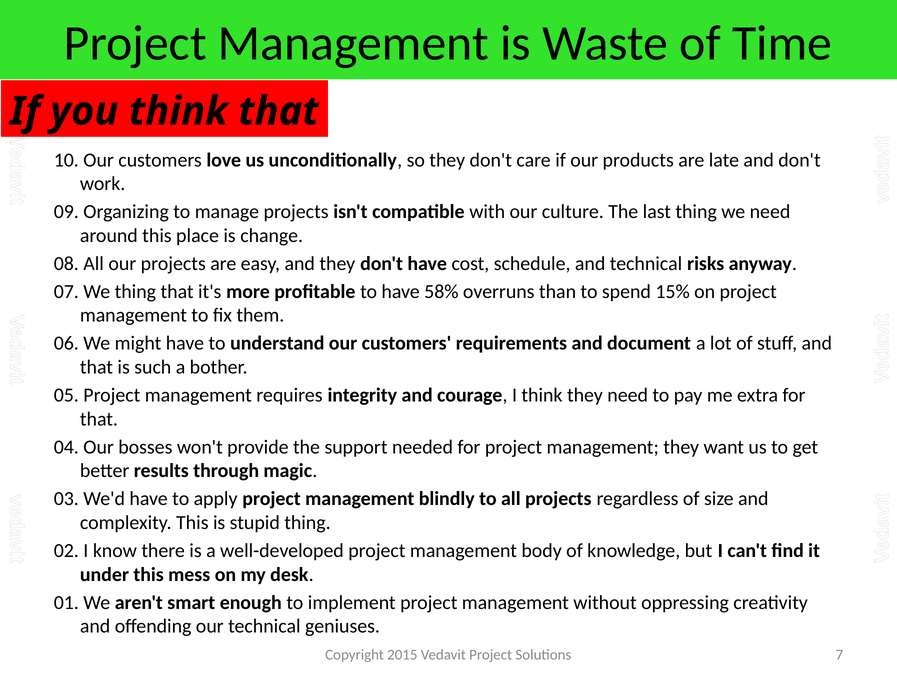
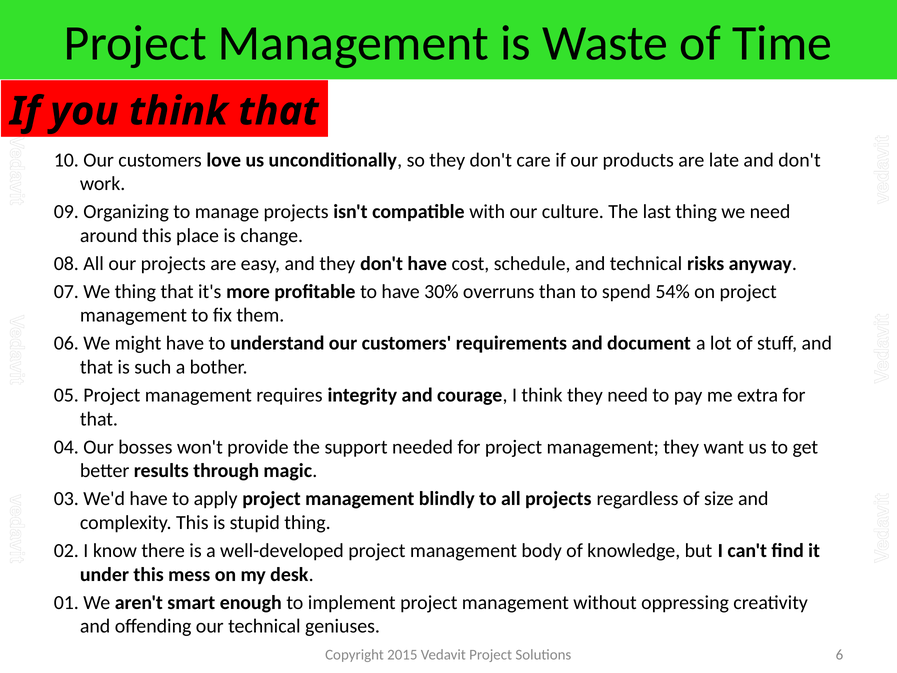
58%: 58% -> 30%
15%: 15% -> 54%
7: 7 -> 6
